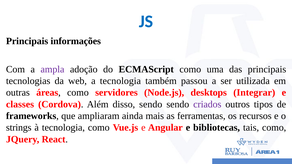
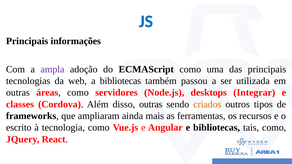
a tecnologia: tecnologia -> bibliotecas
disso sendo: sendo -> outras
criados colour: purple -> orange
strings: strings -> escrito
